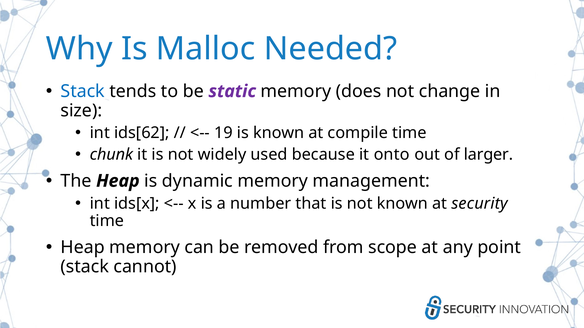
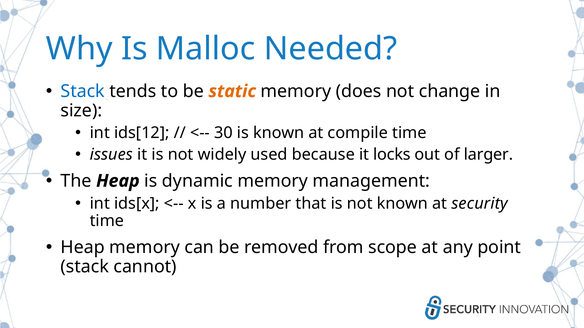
static colour: purple -> orange
ids[62: ids[62 -> ids[12
19: 19 -> 30
chunk: chunk -> issues
onto: onto -> locks
